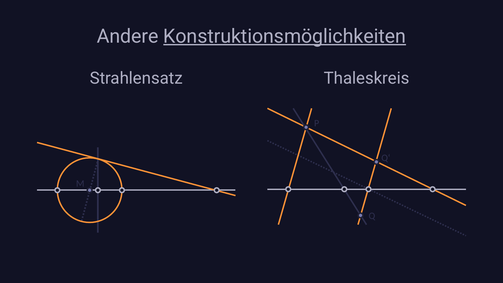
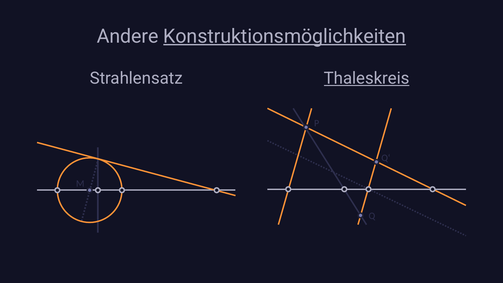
Thaleskreis underline: none -> present
